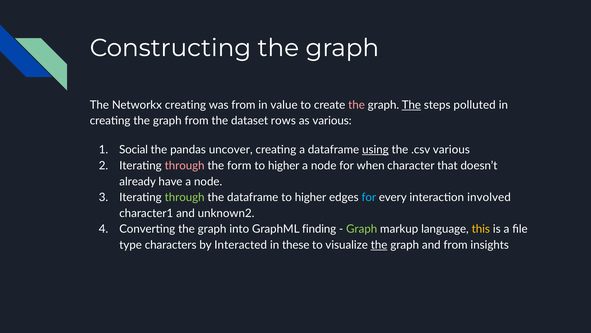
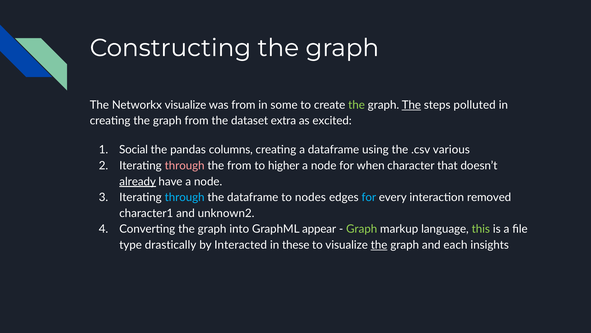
Networkx creating: creating -> visualize
value: value -> some
the at (357, 105) colour: pink -> light green
rows: rows -> extra
as various: various -> excited
uncover: uncover -> columns
using underline: present -> none
the form: form -> from
already underline: none -> present
through at (185, 197) colour: light green -> light blue
dataframe to higher: higher -> nodes
involved: involved -> removed
finding: finding -> appear
this colour: yellow -> light green
characters: characters -> drastically
and from: from -> each
